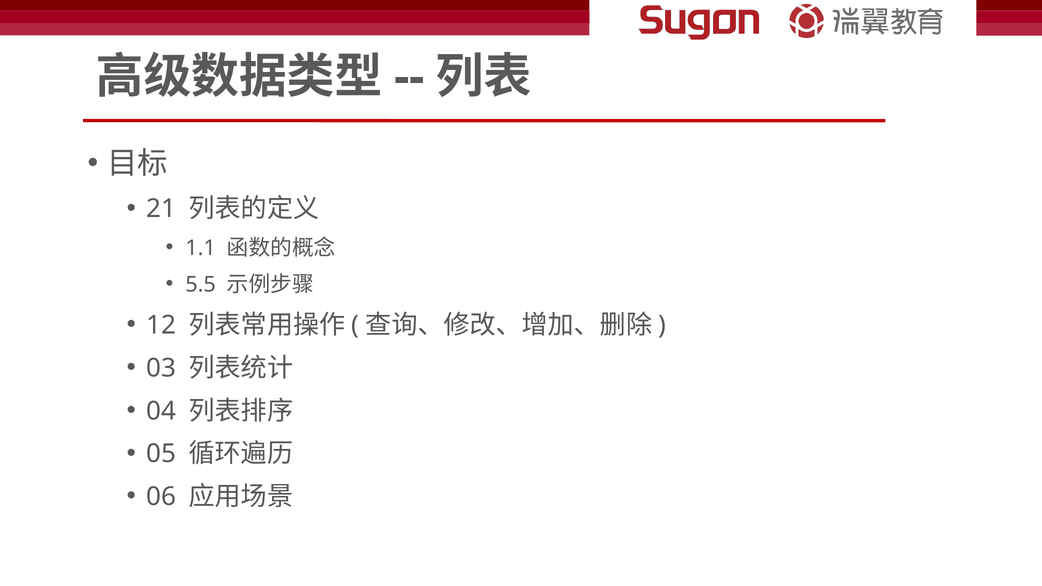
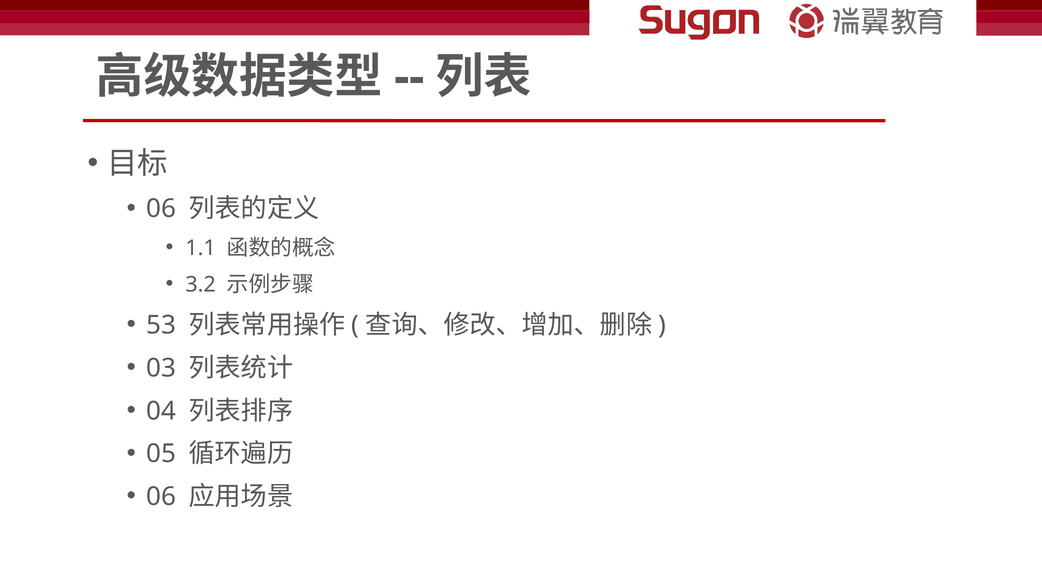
21 at (161, 209): 21 -> 06
5.5: 5.5 -> 3.2
12: 12 -> 53
